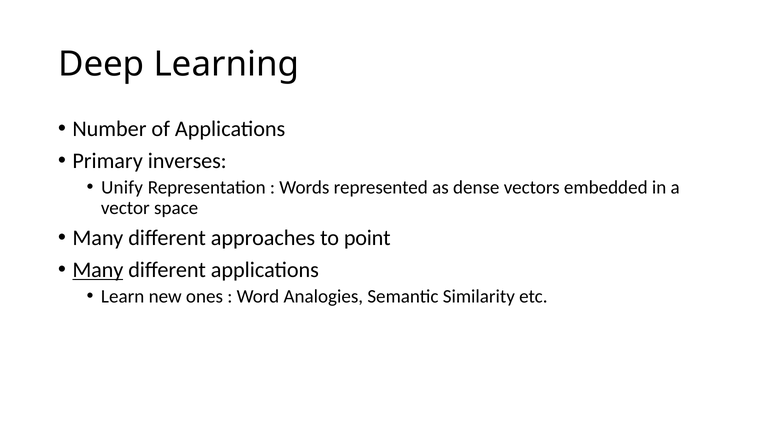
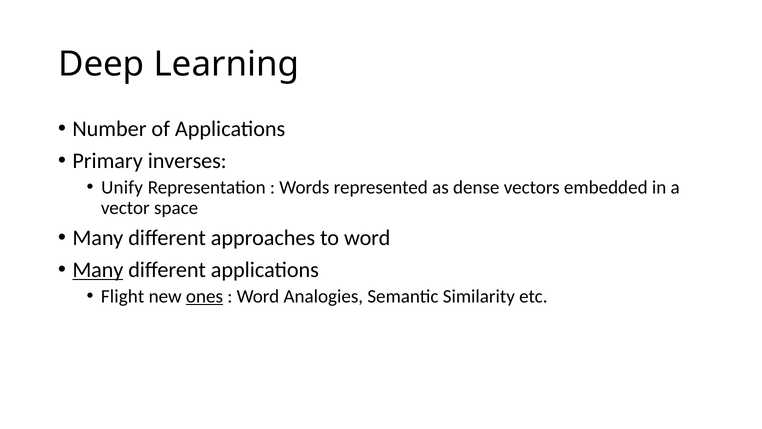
to point: point -> word
Learn: Learn -> Flight
ones underline: none -> present
